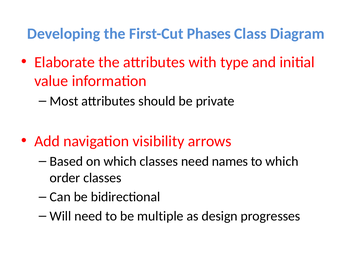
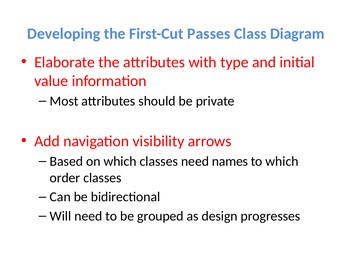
Phases: Phases -> Passes
multiple: multiple -> grouped
